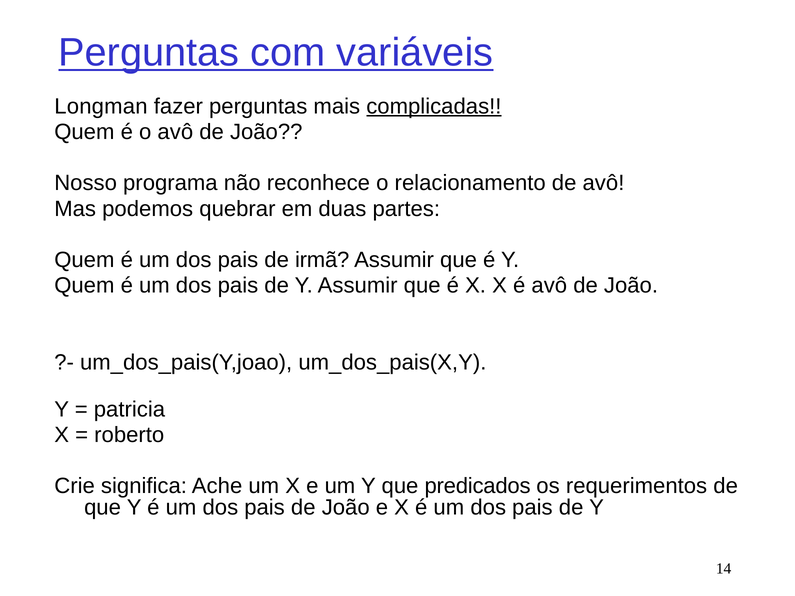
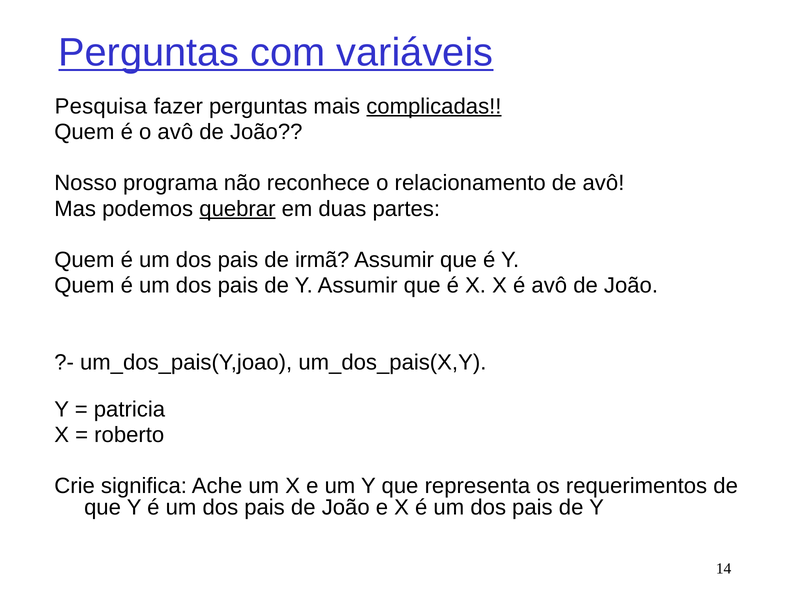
Longman: Longman -> Pesquisa
quebrar underline: none -> present
predicados: predicados -> representa
